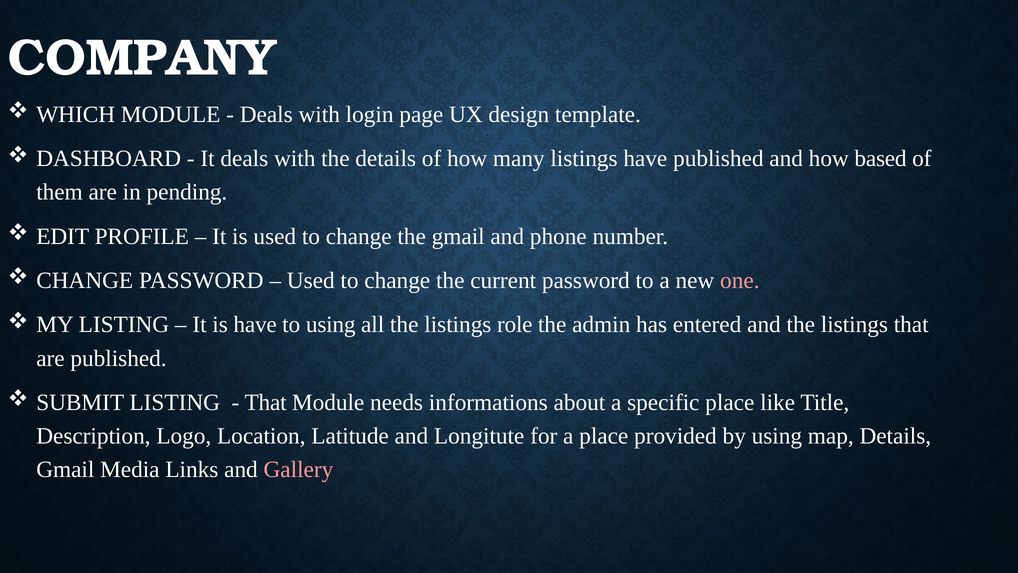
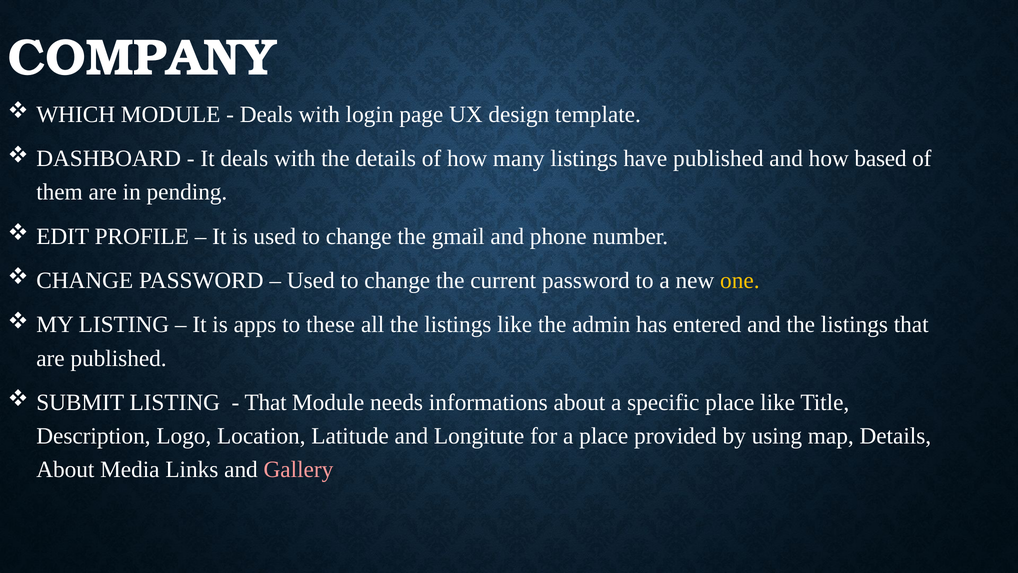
one colour: pink -> yellow
is have: have -> apps
to using: using -> these
listings role: role -> like
Gmail at (65, 469): Gmail -> About
